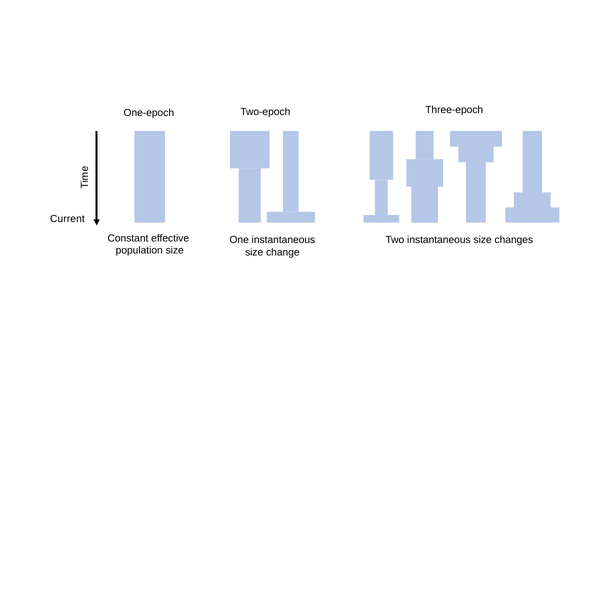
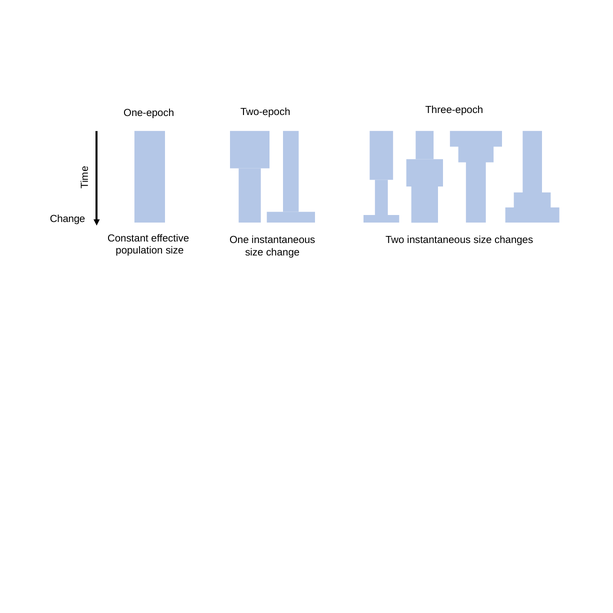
Current at (67, 219): Current -> Change
